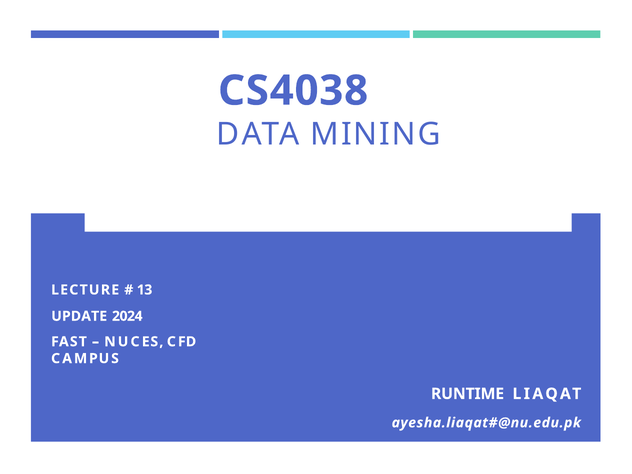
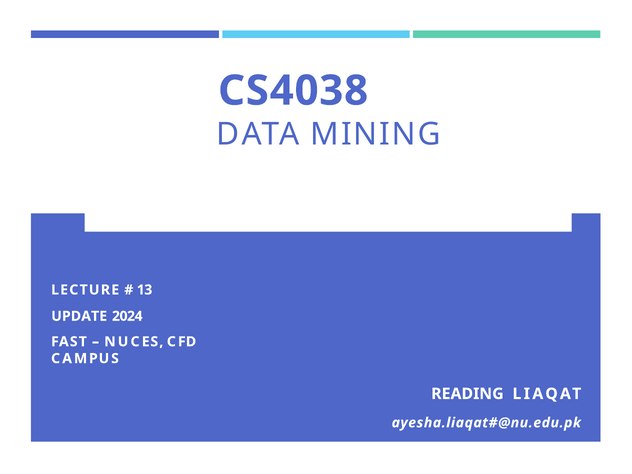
RUNTIME: RUNTIME -> READING
